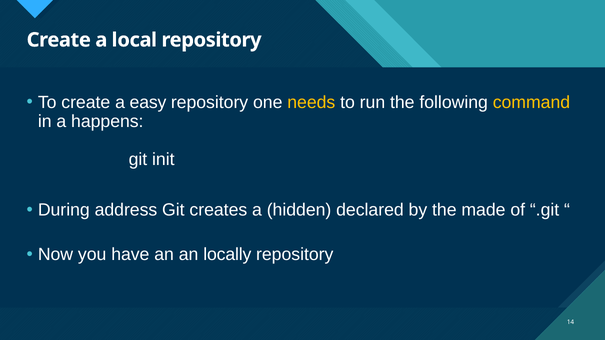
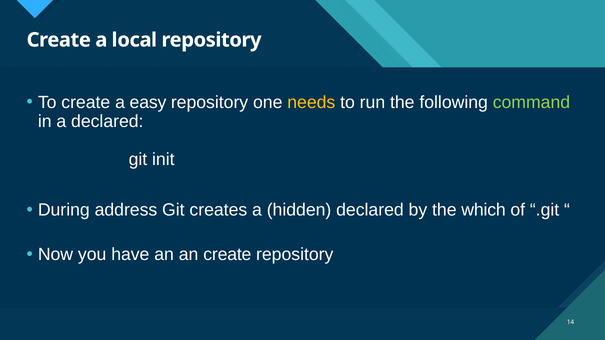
command colour: yellow -> light green
a happens: happens -> declared
made: made -> which
an locally: locally -> create
